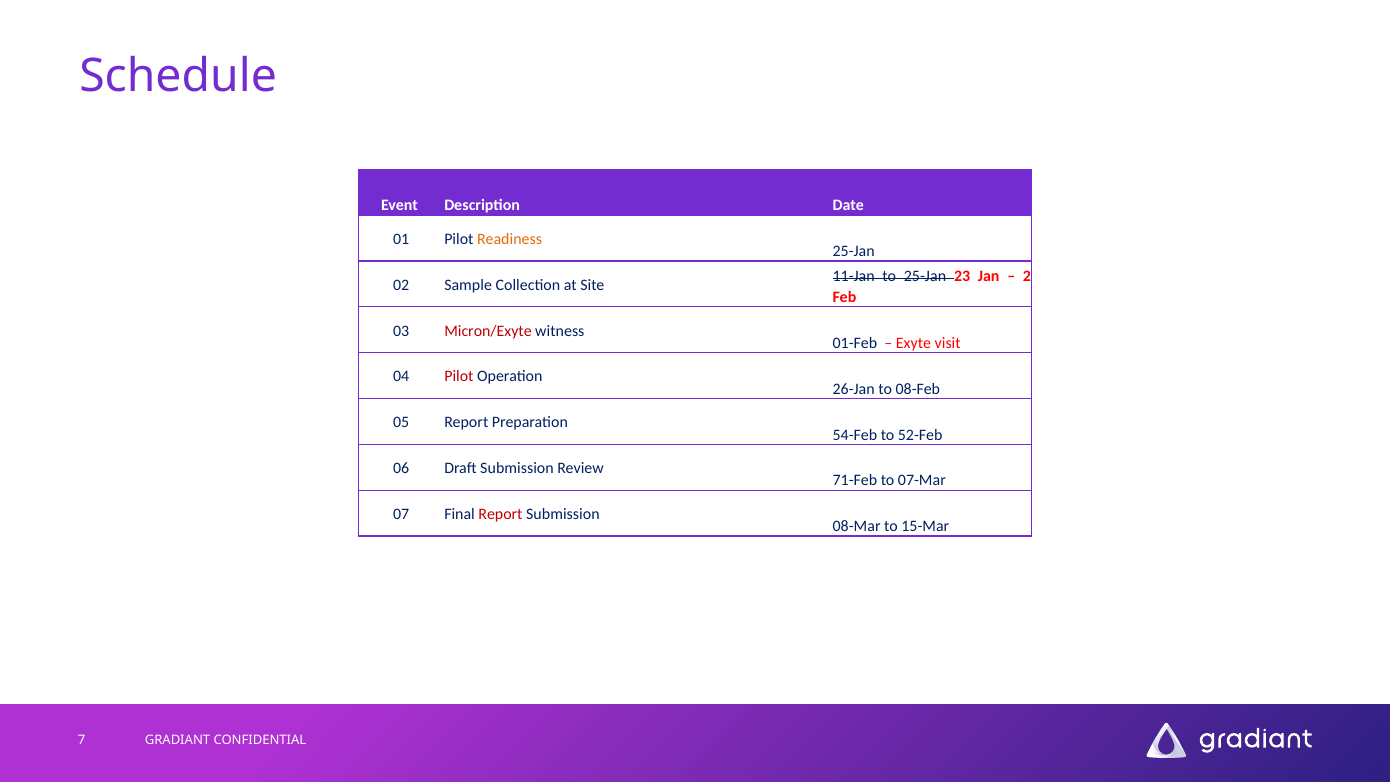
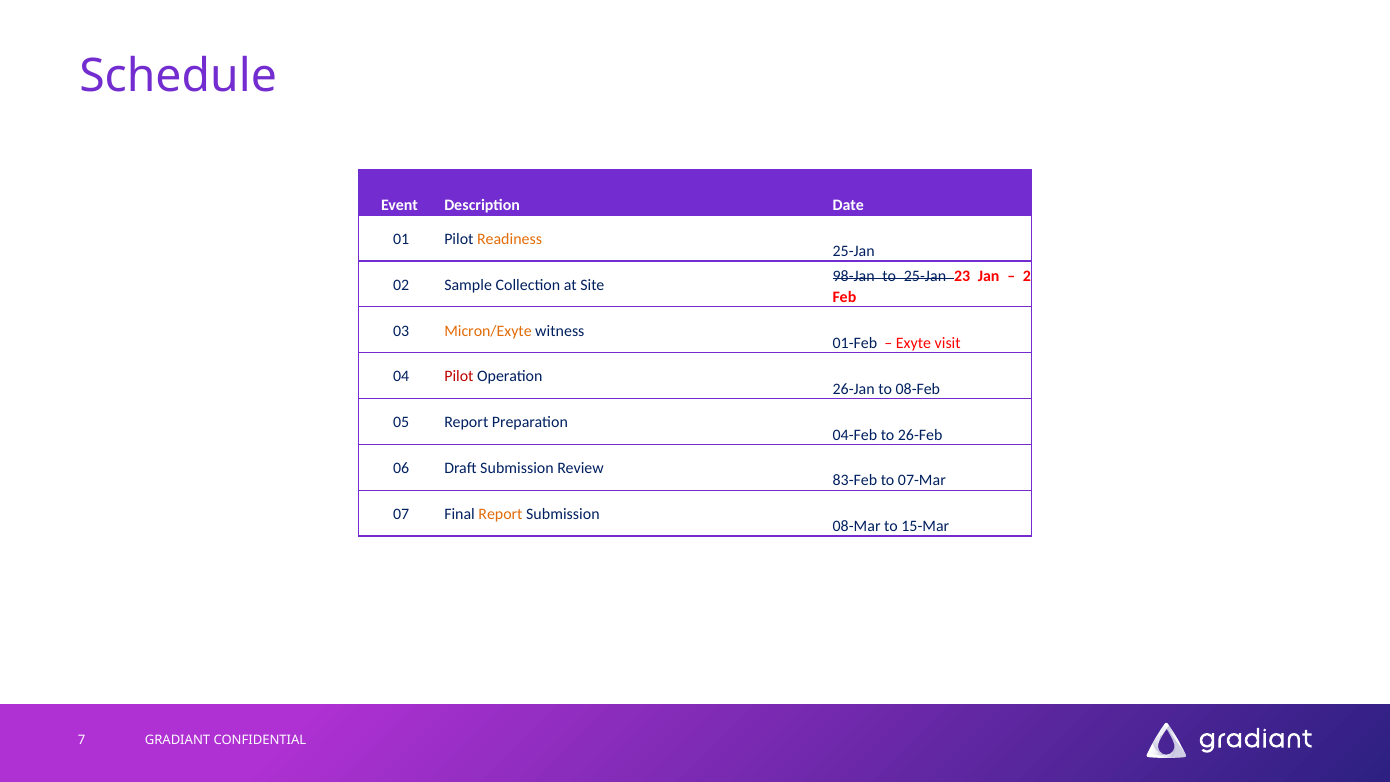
11-Jan: 11-Jan -> 98-Jan
Micron/Exyte colour: red -> orange
54-Feb: 54-Feb -> 04-Feb
52-Feb: 52-Feb -> 26-Feb
71-Feb: 71-Feb -> 83-Feb
Report at (501, 514) colour: red -> orange
